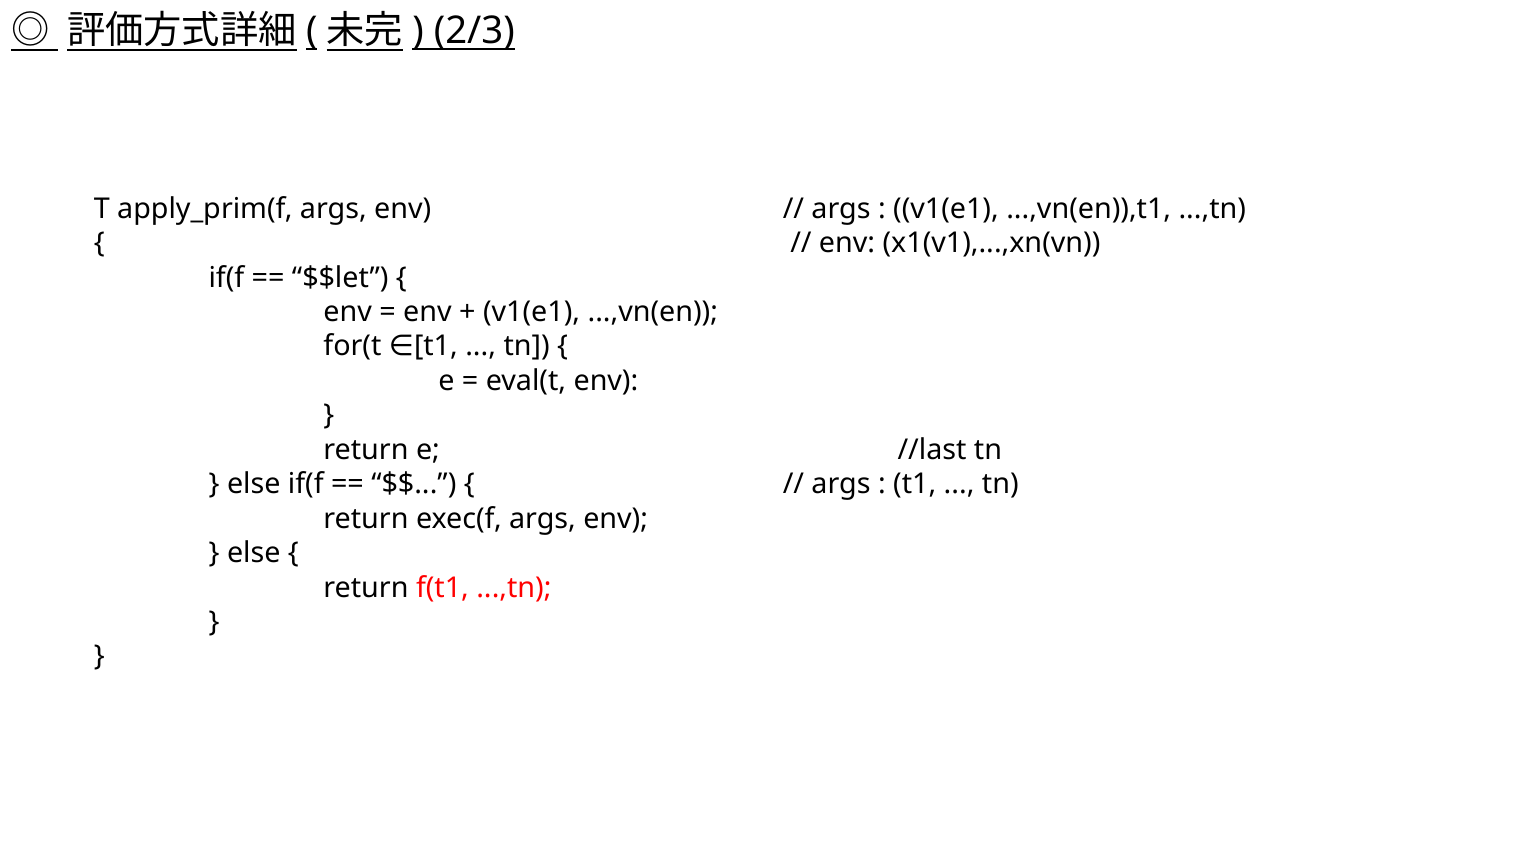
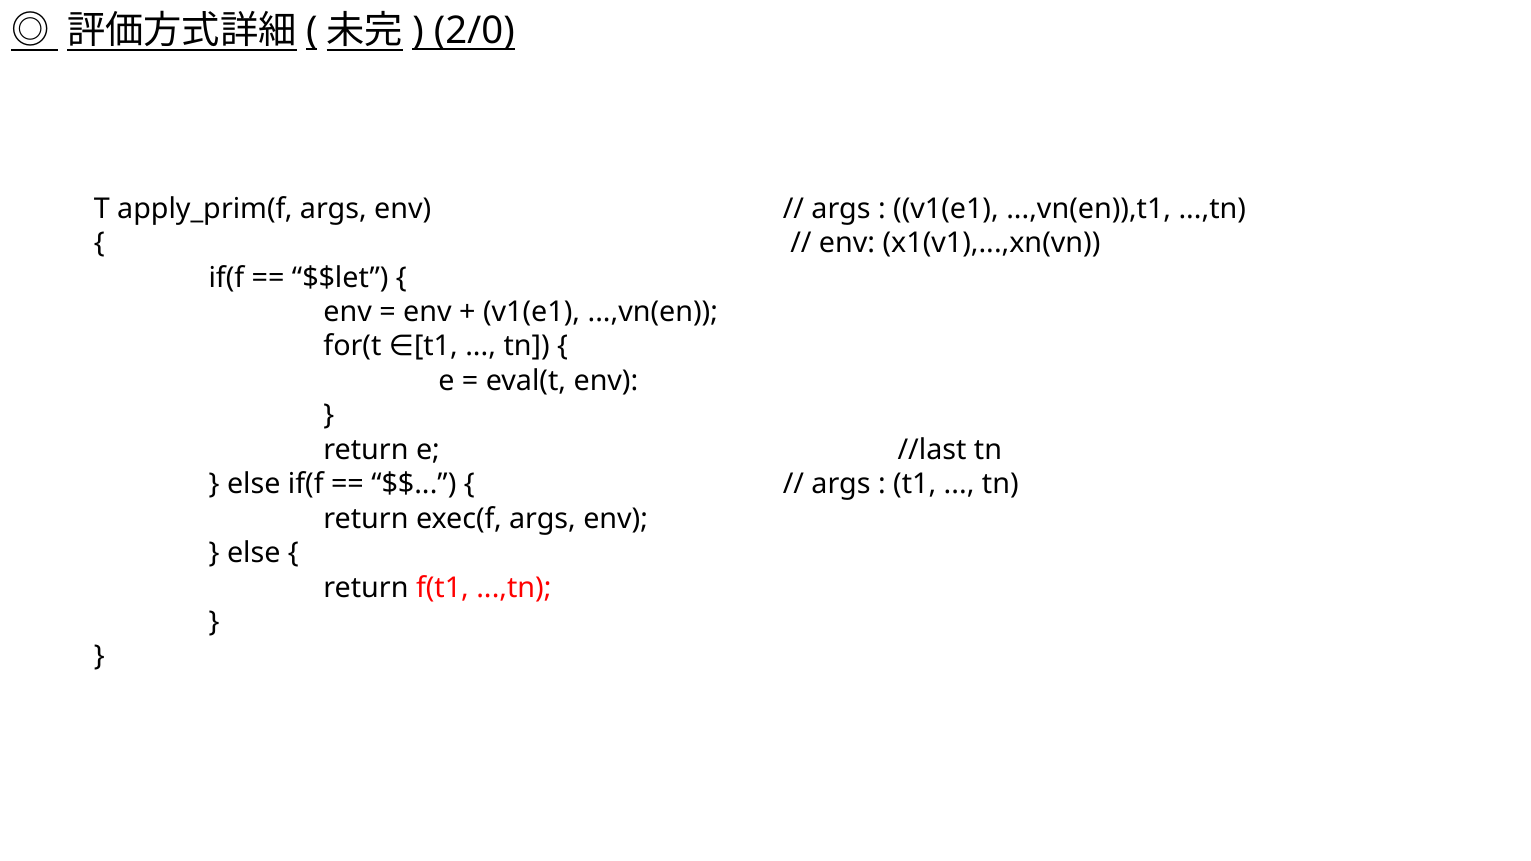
2/3: 2/3 -> 2/0
